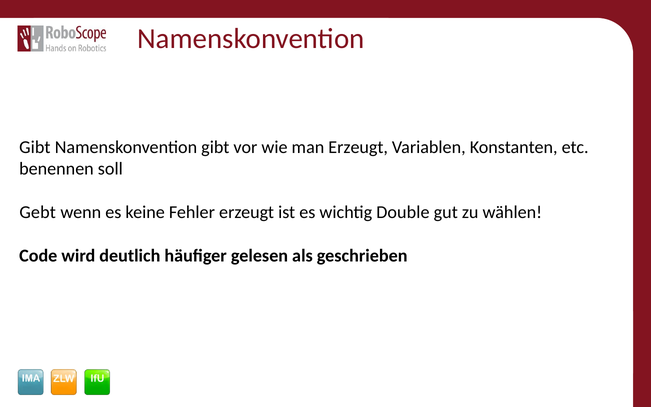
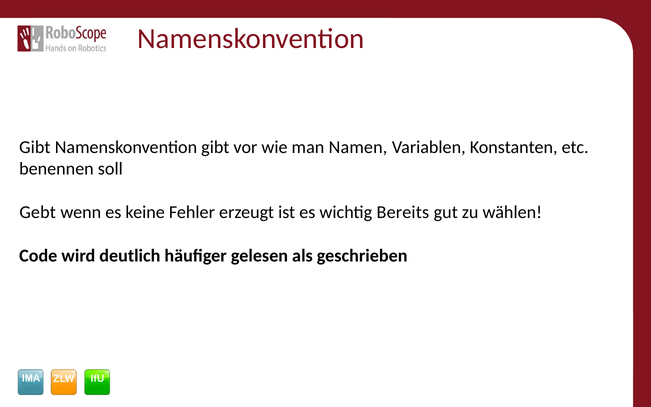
man Erzeugt: Erzeugt -> Namen
Double: Double -> Bereits
